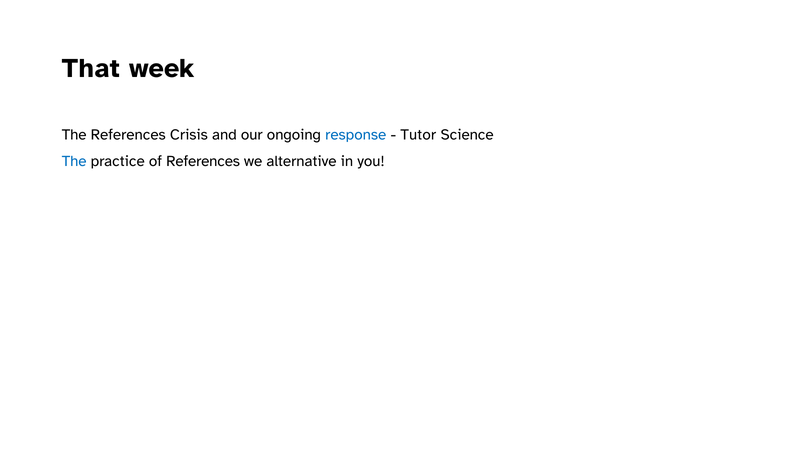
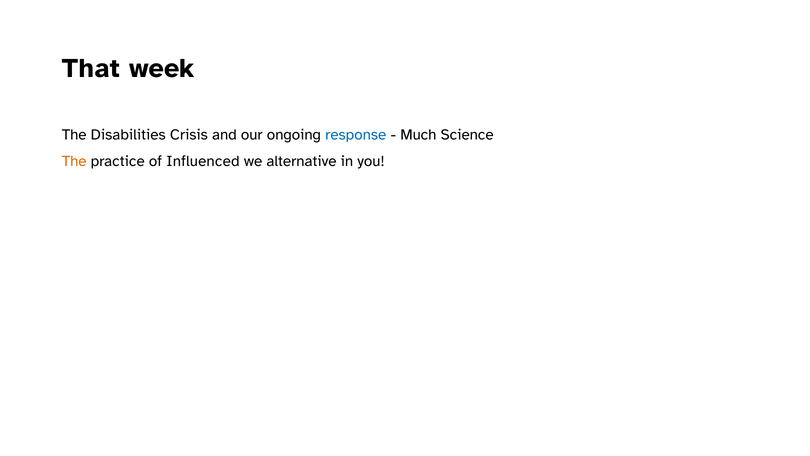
The References: References -> Disabilities
Tutor: Tutor -> Much
The at (74, 161) colour: blue -> orange
of References: References -> Influenced
